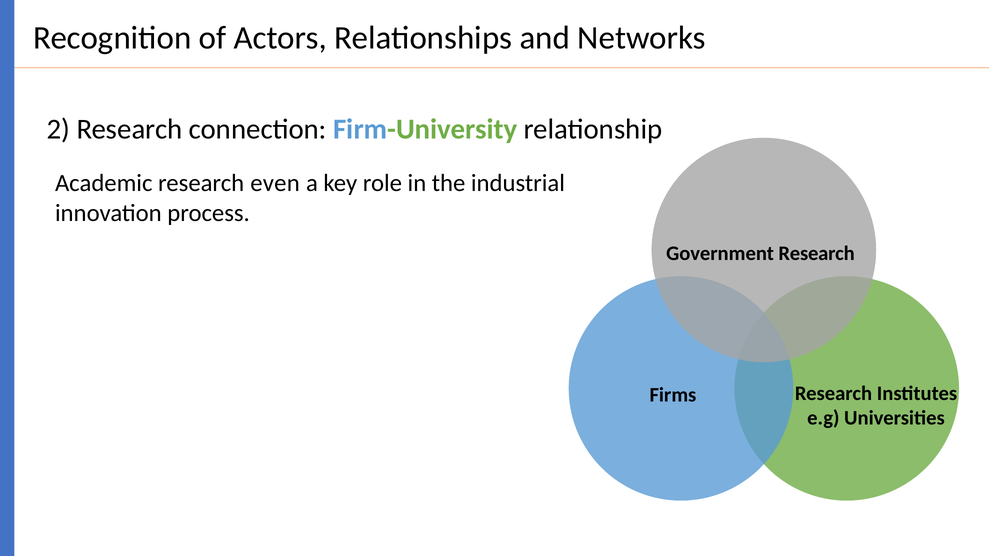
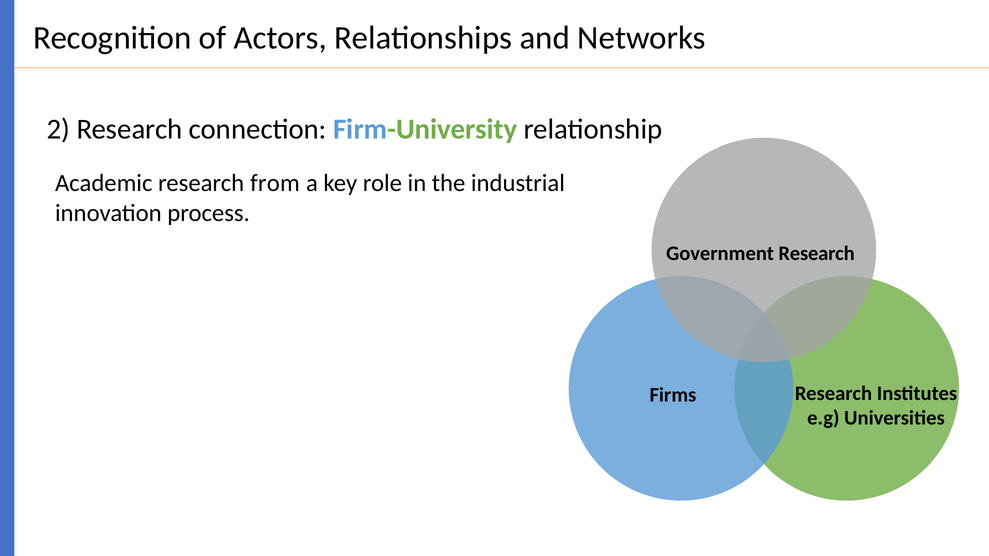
even: even -> from
